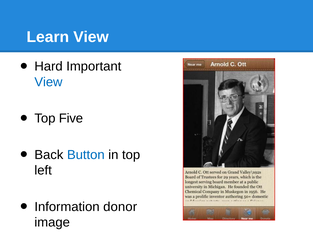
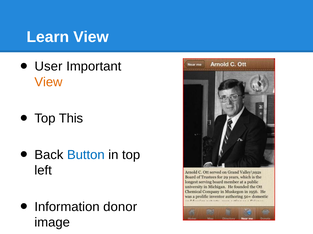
Hard: Hard -> User
View at (48, 82) colour: blue -> orange
Five: Five -> This
